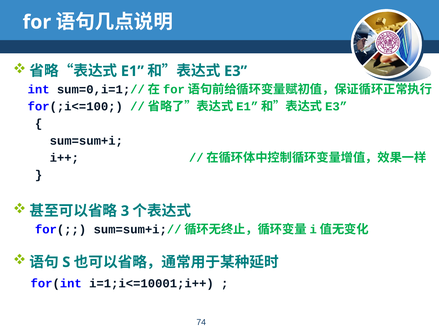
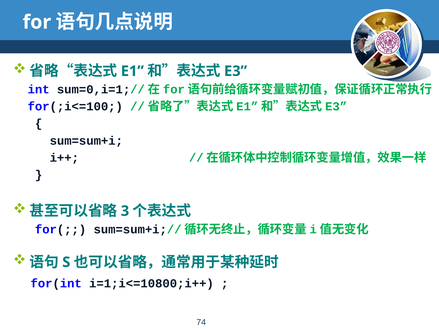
i=1;i<=10001;i++: i=1;i<=10001;i++ -> i=1;i<=10800;i++
